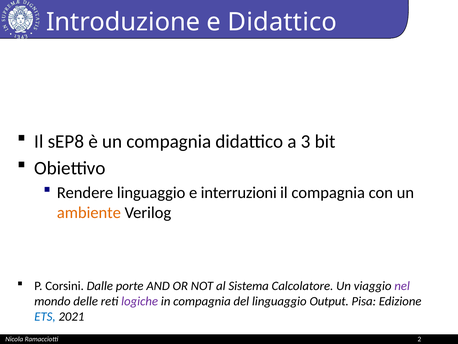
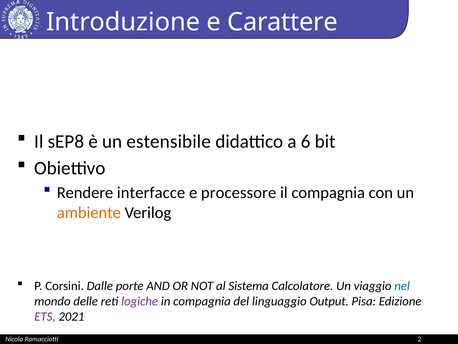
e Didattico: Didattico -> Carattere
un compagnia: compagnia -> estensibile
3: 3 -> 6
Rendere linguaggio: linguaggio -> interfacce
interruzioni: interruzioni -> processore
nel colour: purple -> blue
ETS colour: blue -> purple
